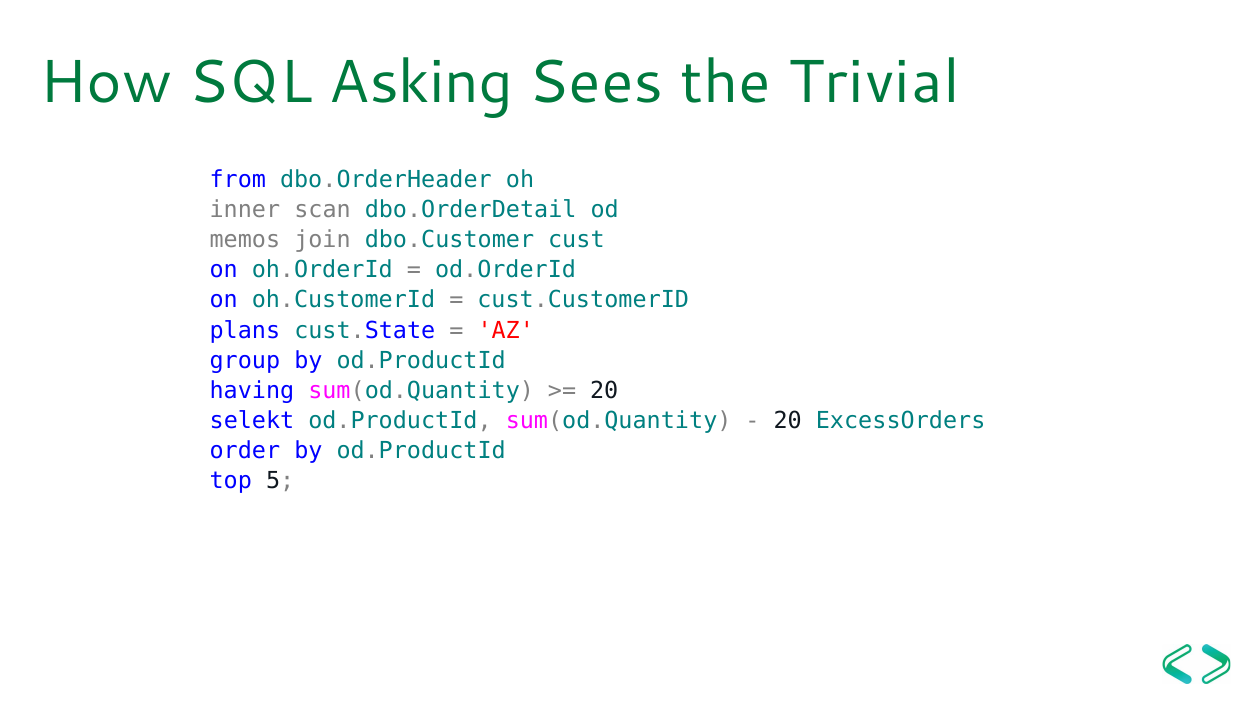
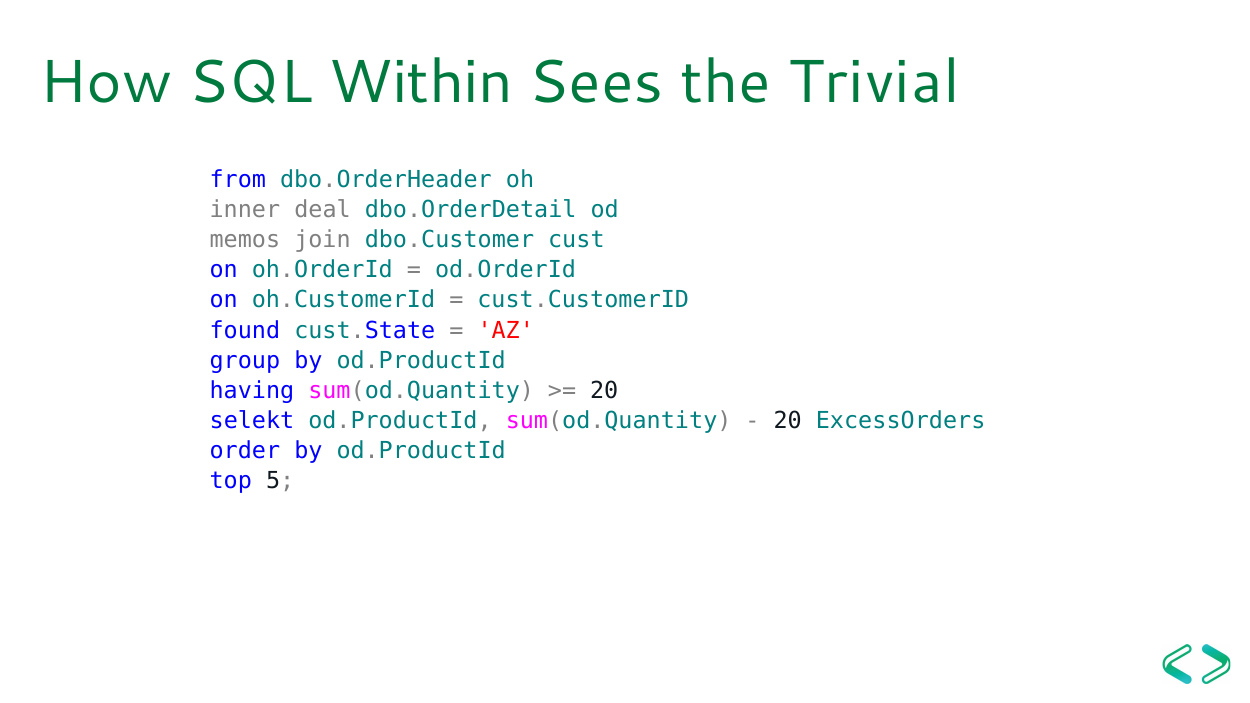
Asking: Asking -> Within
scan: scan -> deal
plans: plans -> found
